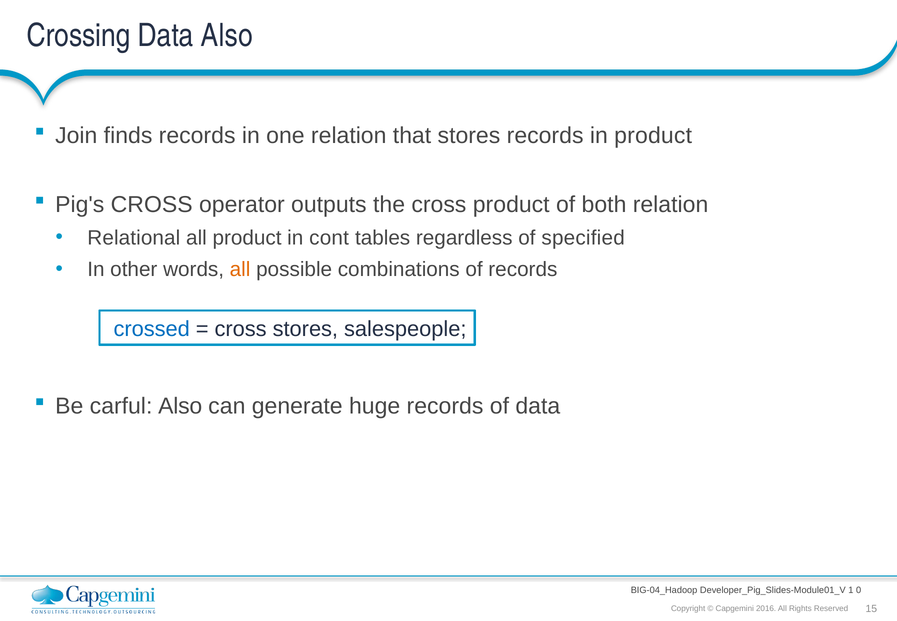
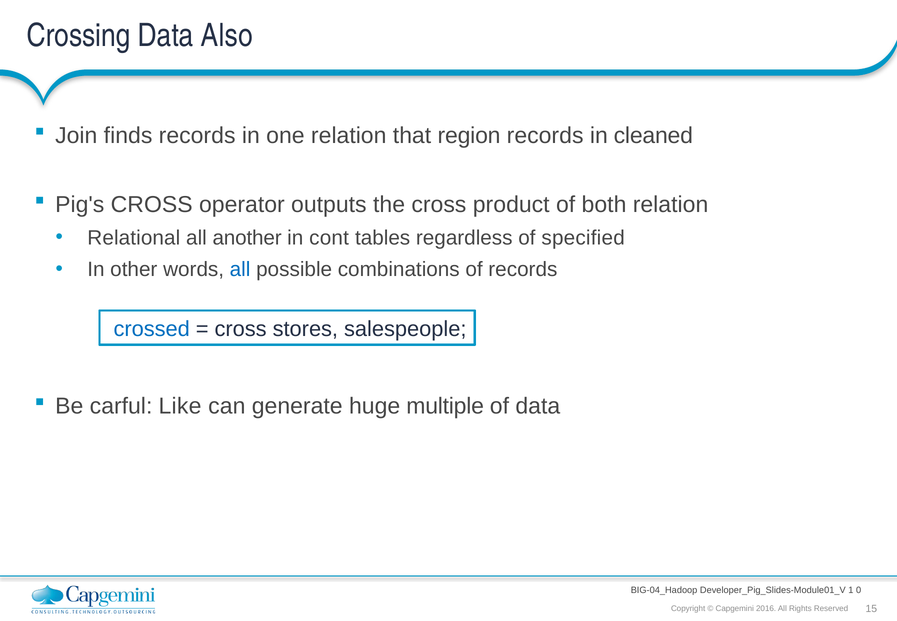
that stores: stores -> region
in product: product -> cleaned
all product: product -> another
all at (240, 269) colour: orange -> blue
carful Also: Also -> Like
huge records: records -> multiple
